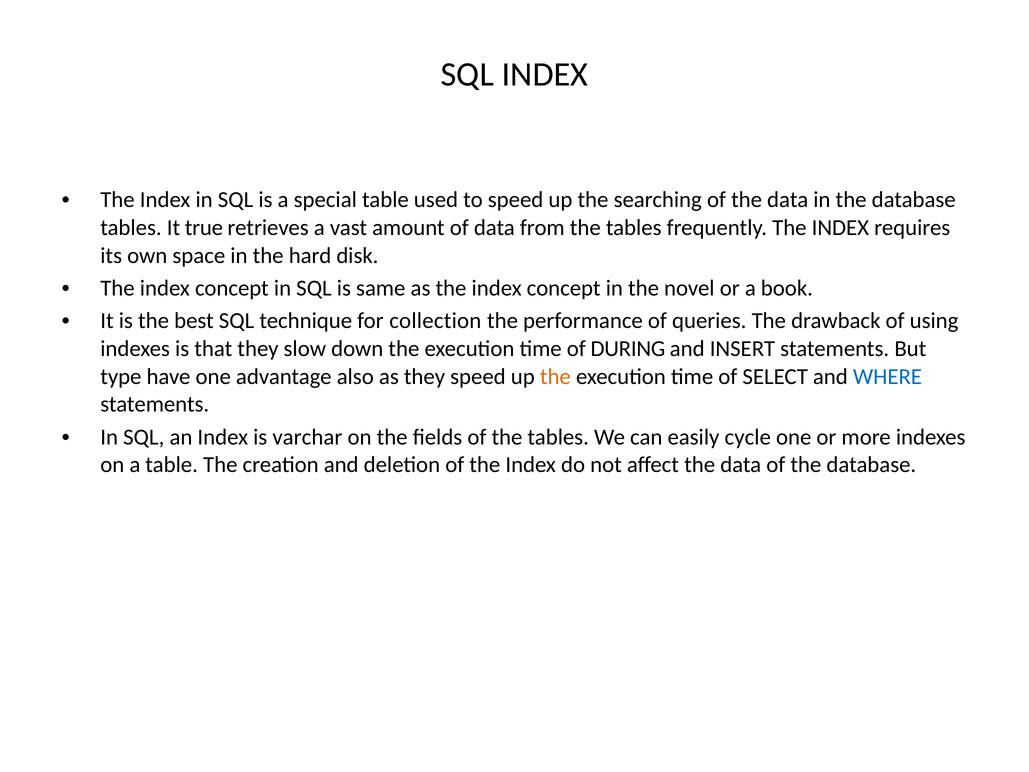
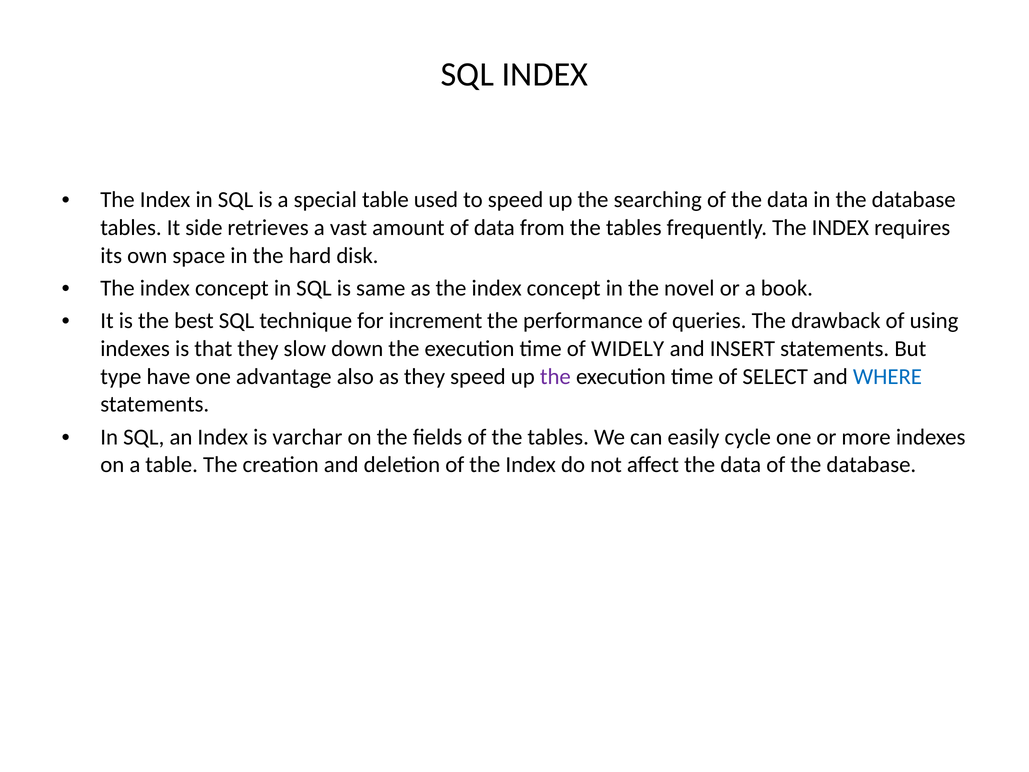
true: true -> side
collection: collection -> increment
DURING: DURING -> WIDELY
the at (555, 376) colour: orange -> purple
